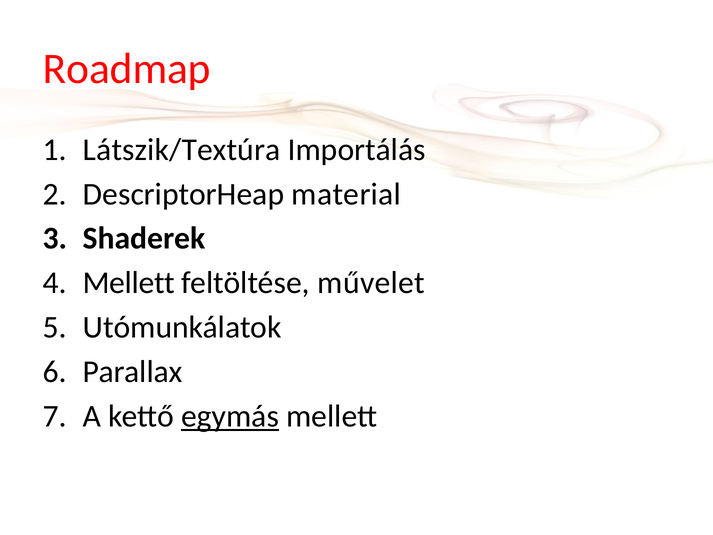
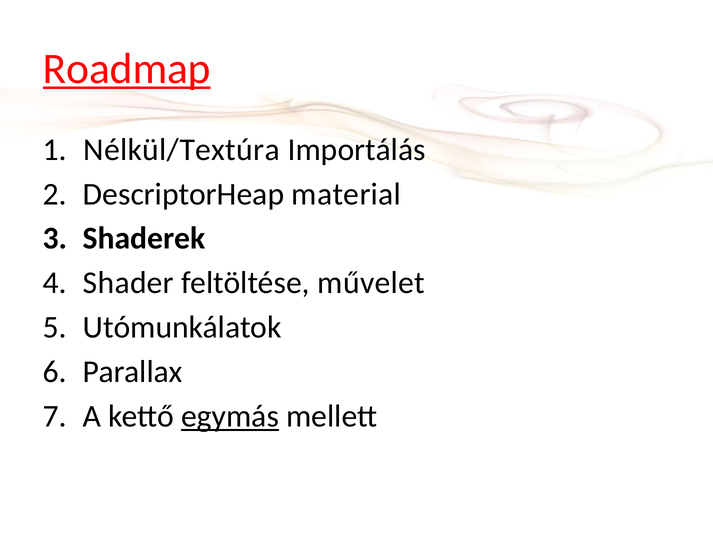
Roadmap underline: none -> present
Látszik/Textúra: Látszik/Textúra -> Nélkül/Textúra
Mellett at (129, 283): Mellett -> Shader
